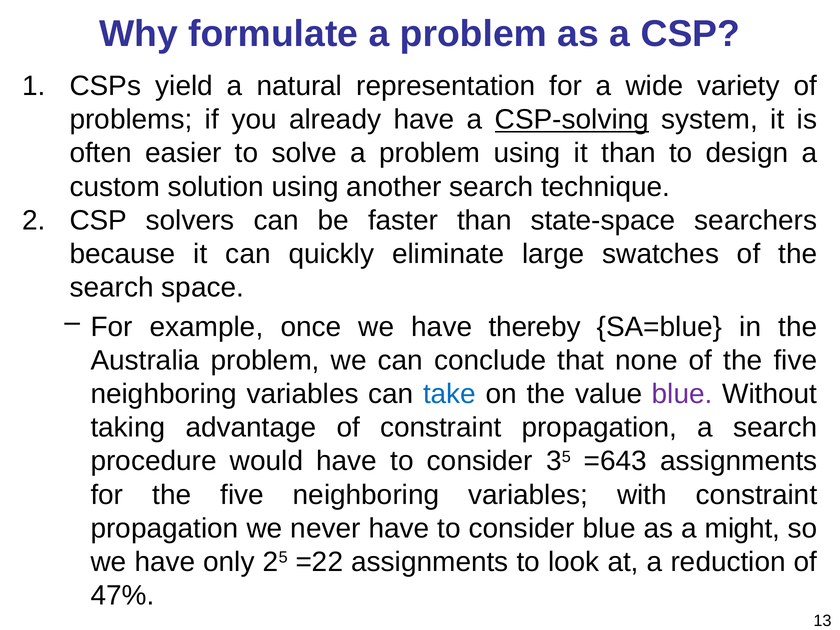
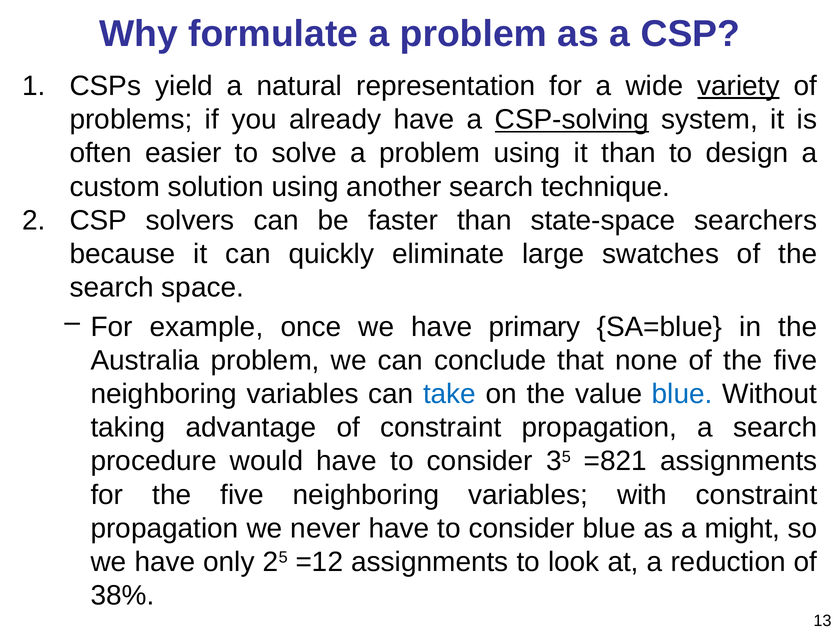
variety underline: none -> present
thereby: thereby -> primary
blue at (682, 394) colour: purple -> blue
=643: =643 -> =821
=22: =22 -> =12
47%: 47% -> 38%
